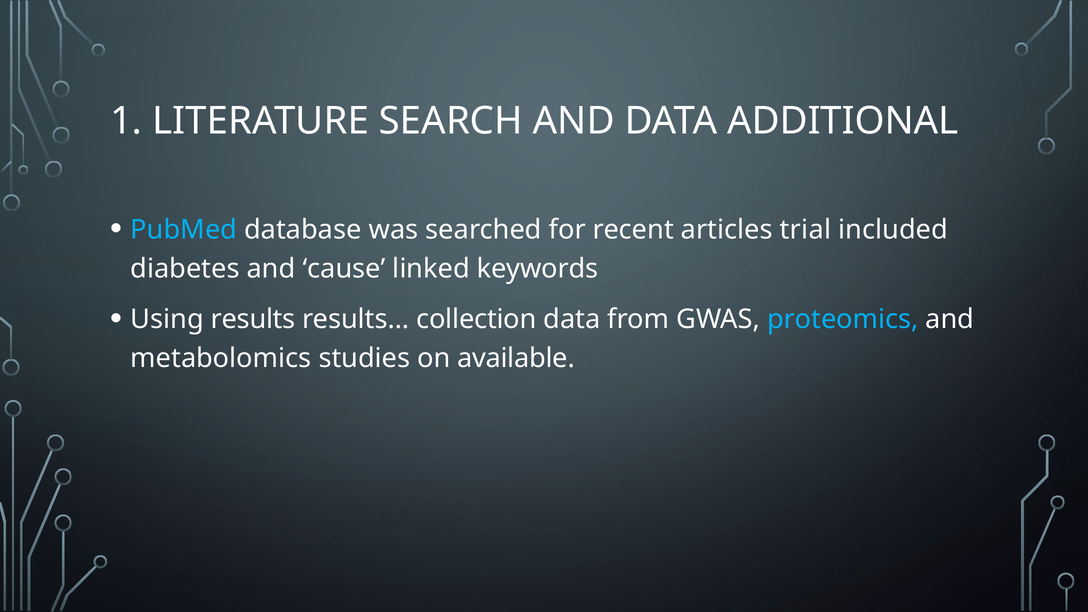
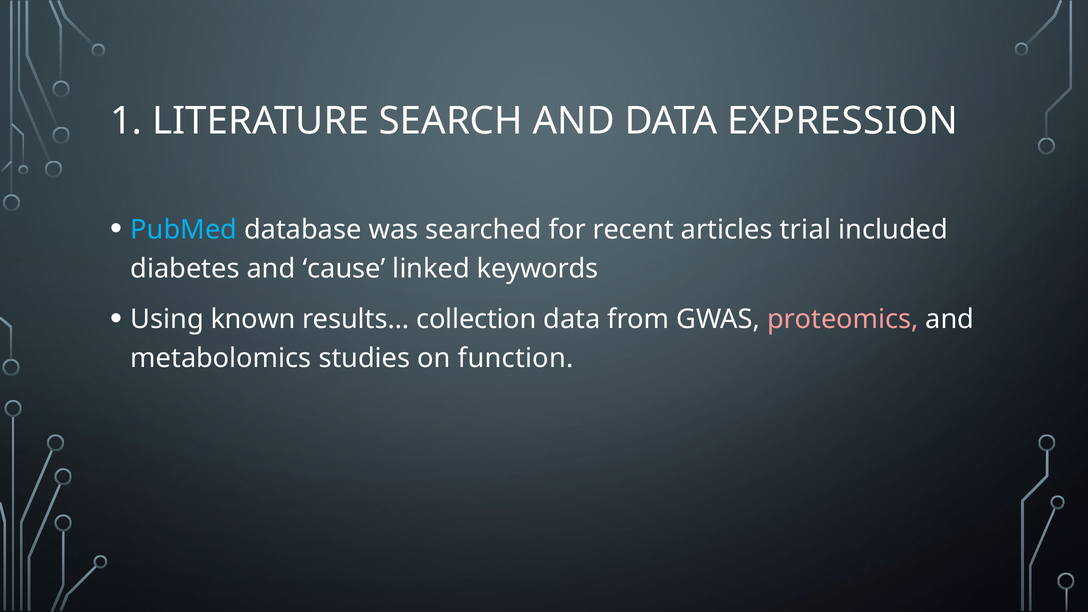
ADDITIONAL: ADDITIONAL -> EXPRESSION
results: results -> known
proteomics colour: light blue -> pink
available: available -> function
